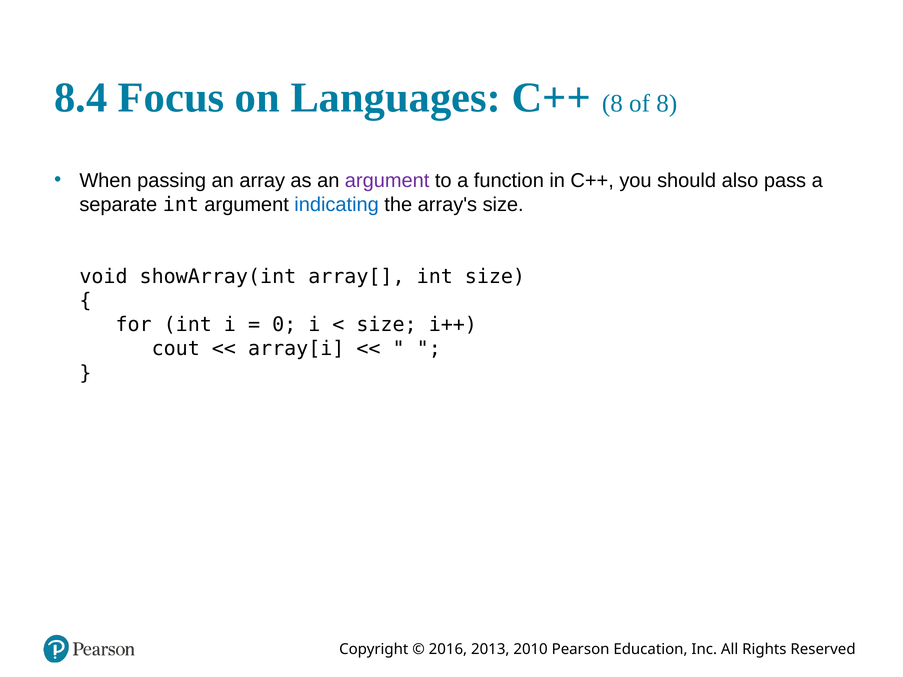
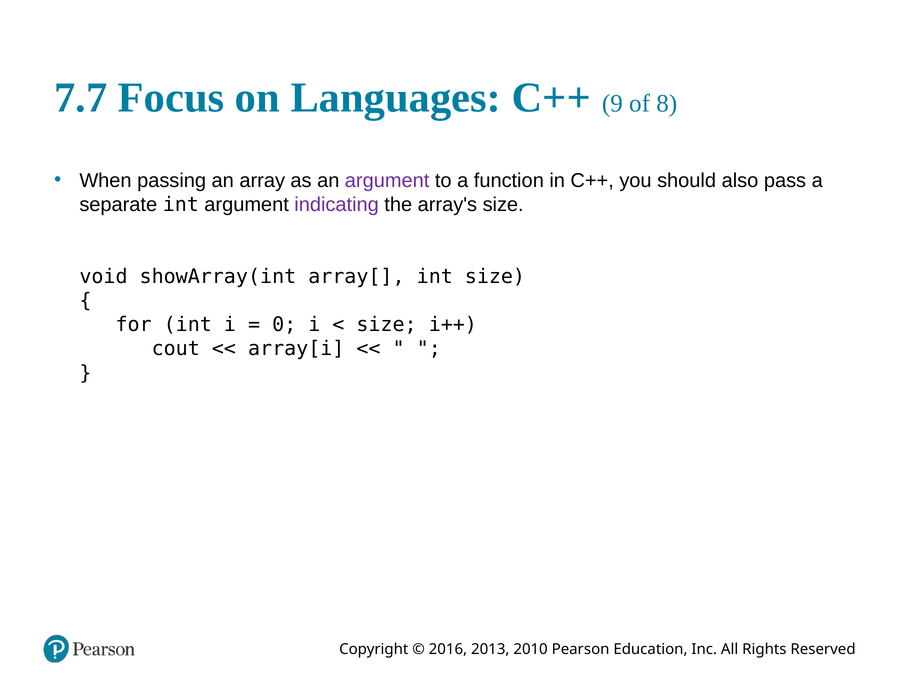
8.4: 8.4 -> 7.7
C++ 8: 8 -> 9
indicating colour: blue -> purple
